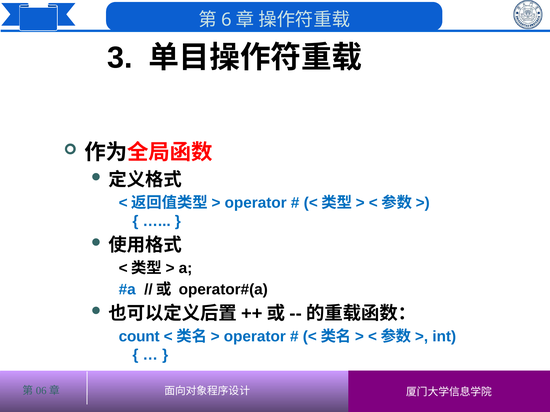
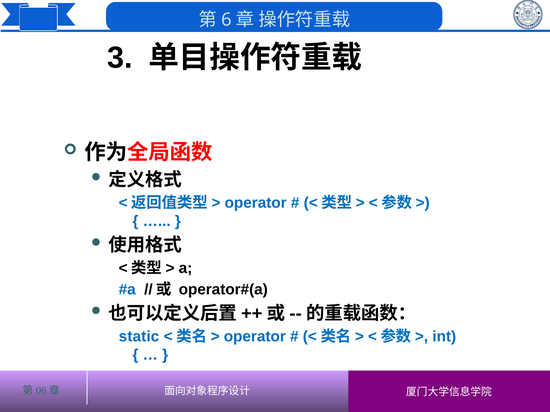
count: count -> static
